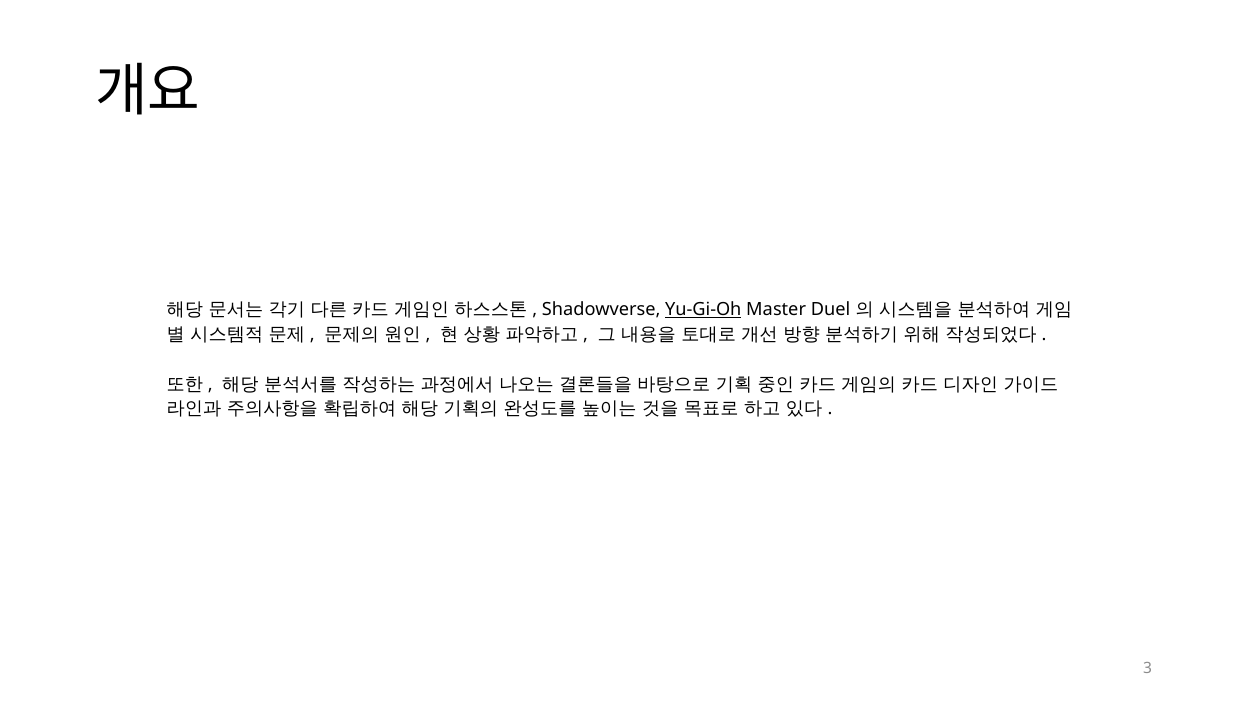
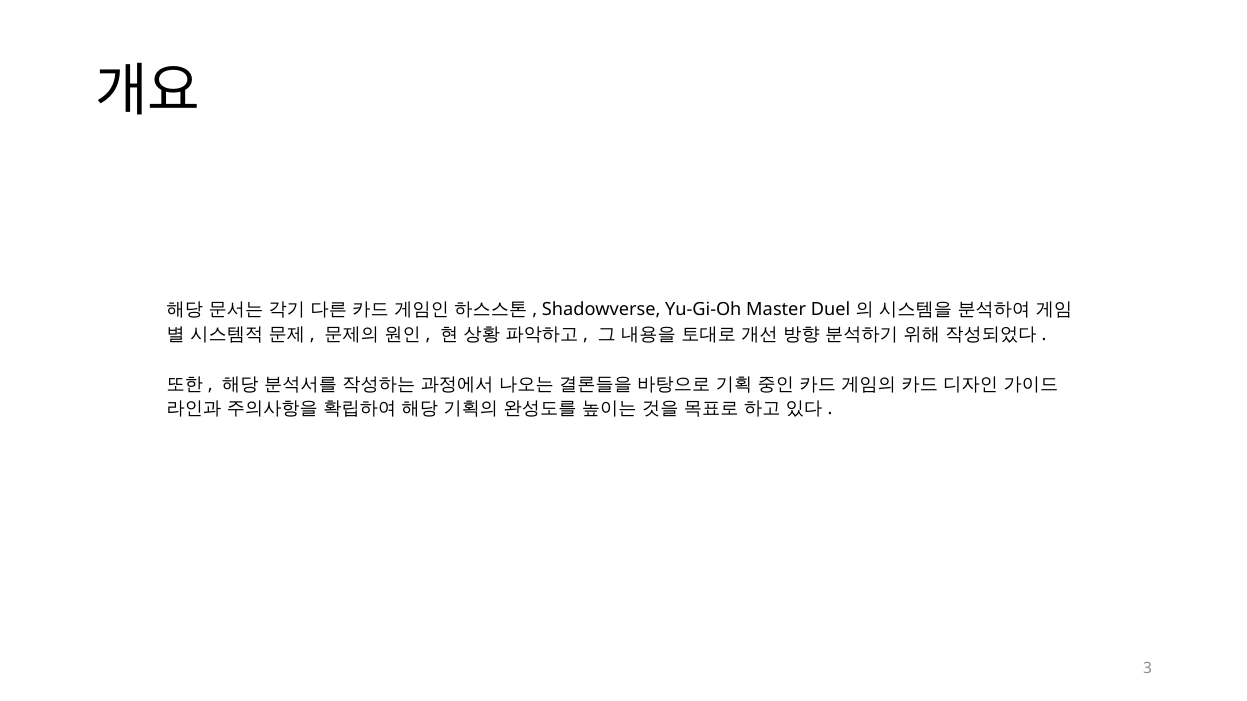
Yu-Gi-Oh underline: present -> none
